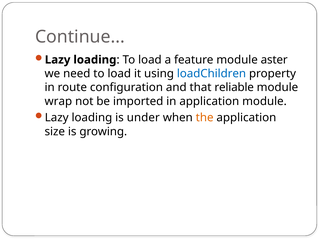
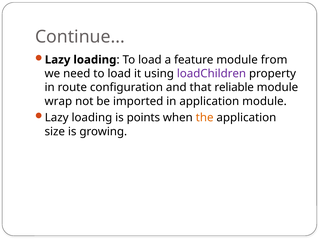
aster: aster -> from
loadChildren colour: blue -> purple
under: under -> points
